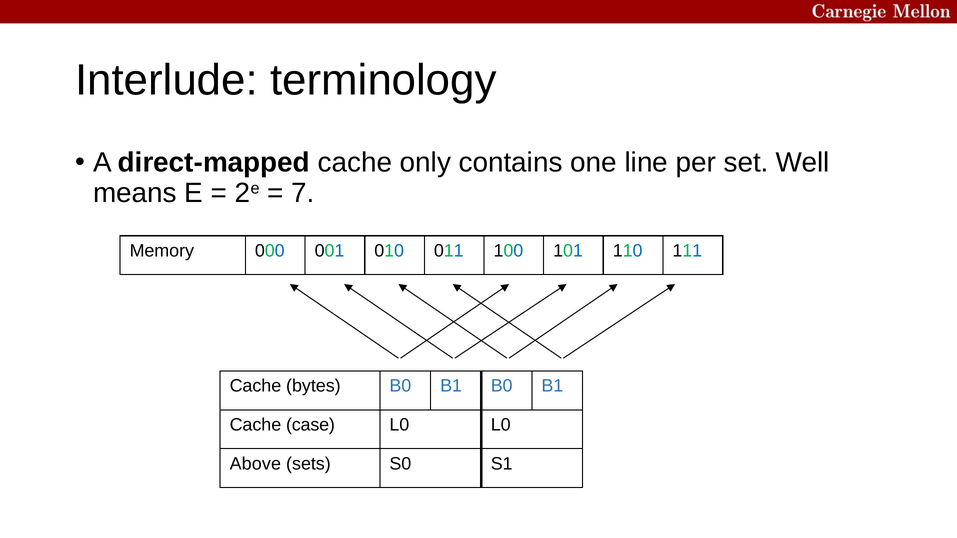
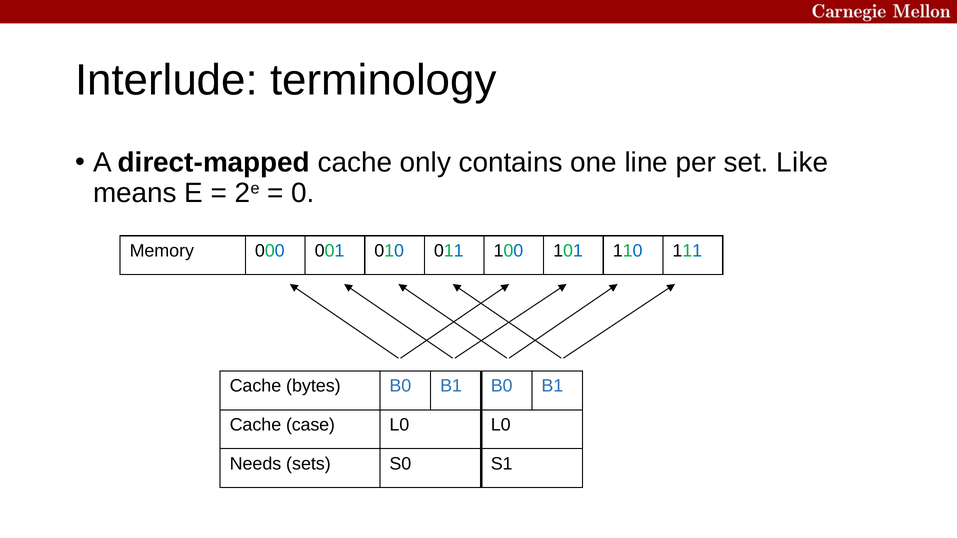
Well: Well -> Like
7: 7 -> 0
Above: Above -> Needs
